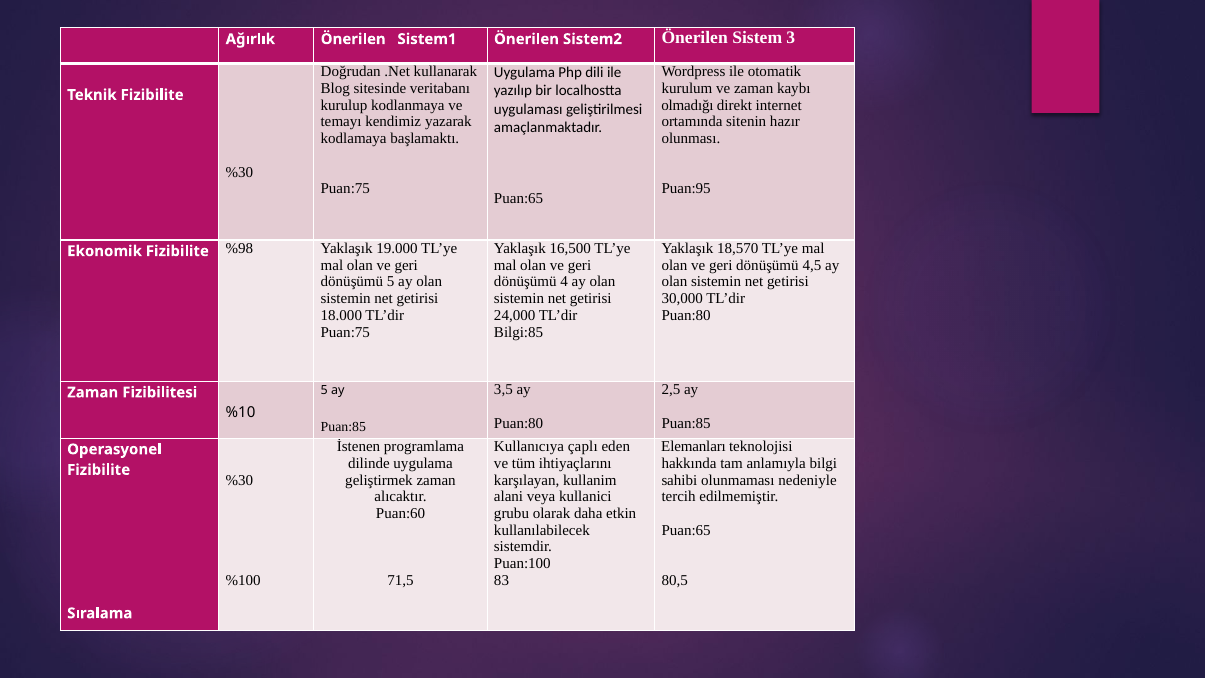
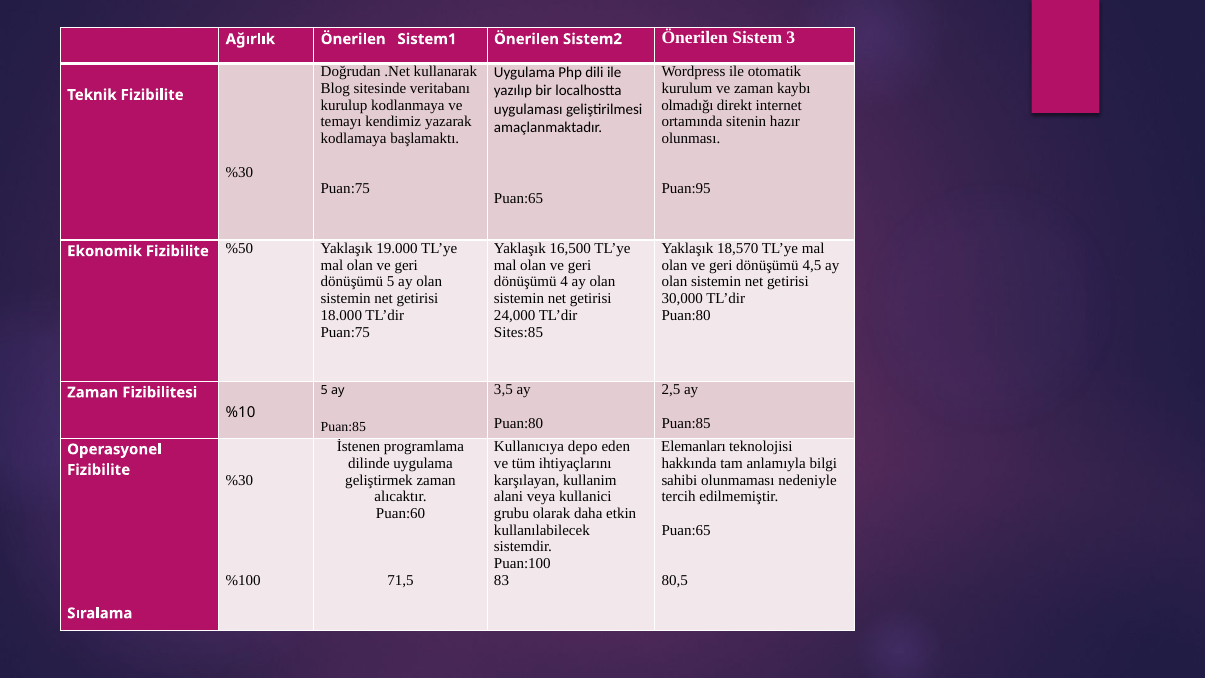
%98: %98 -> %50
Bilgi:85: Bilgi:85 -> Sites:85
çaplı: çaplı -> depo
